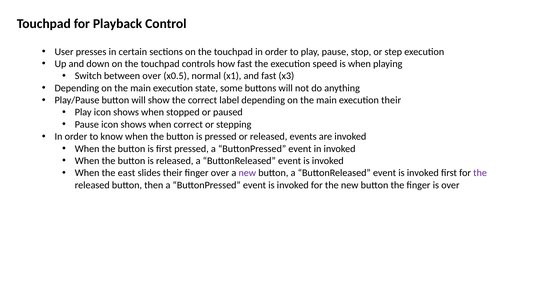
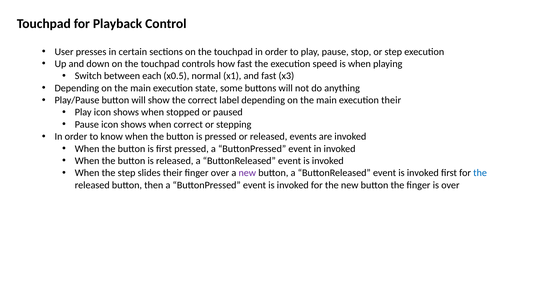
between over: over -> each
the east: east -> step
the at (480, 173) colour: purple -> blue
